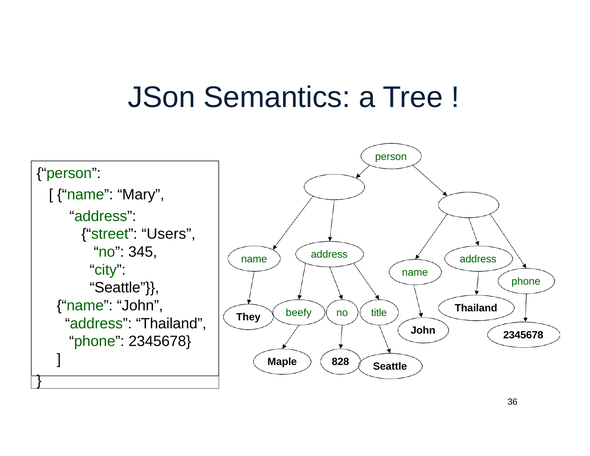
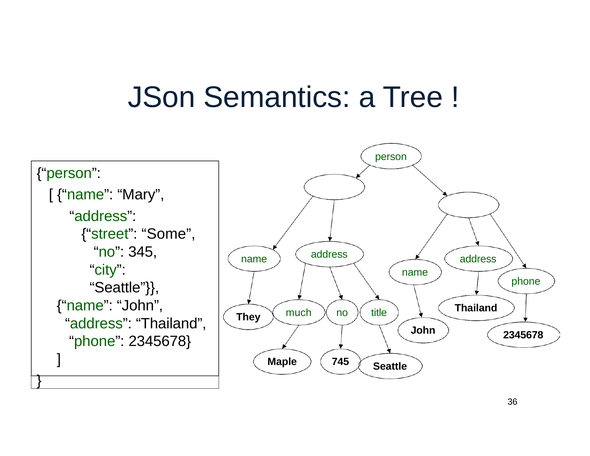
Users: Users -> Some
beefy: beefy -> much
828: 828 -> 745
